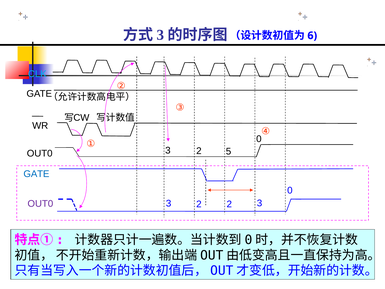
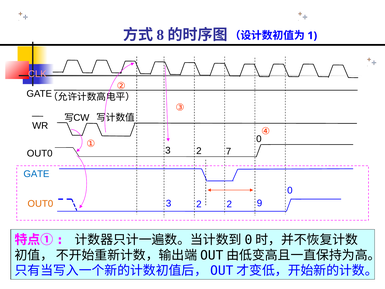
3 at (160, 35): 3 -> 8
6: 6 -> 1
CLK colour: light blue -> pink
5: 5 -> 7
OUT0 at (40, 204) colour: purple -> orange
3 at (260, 203): 3 -> 9
